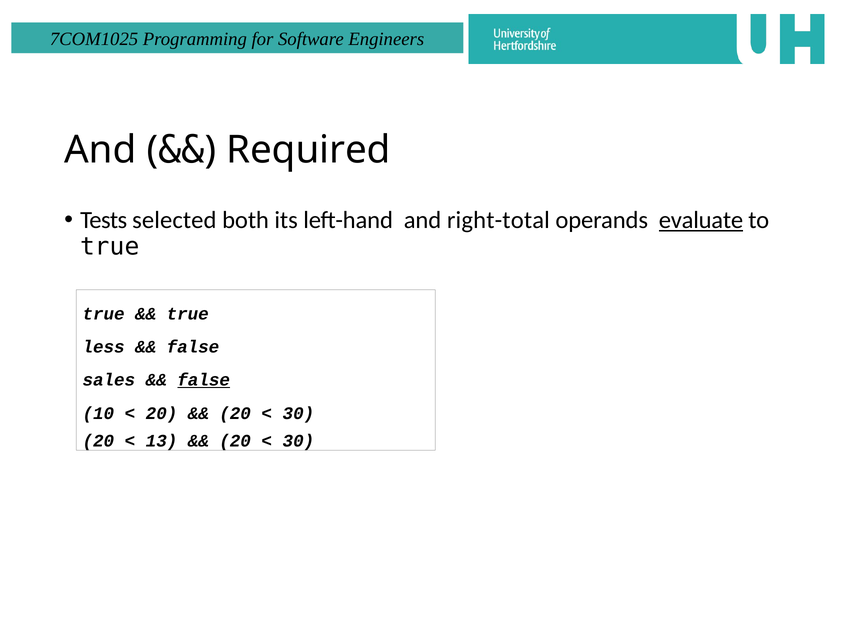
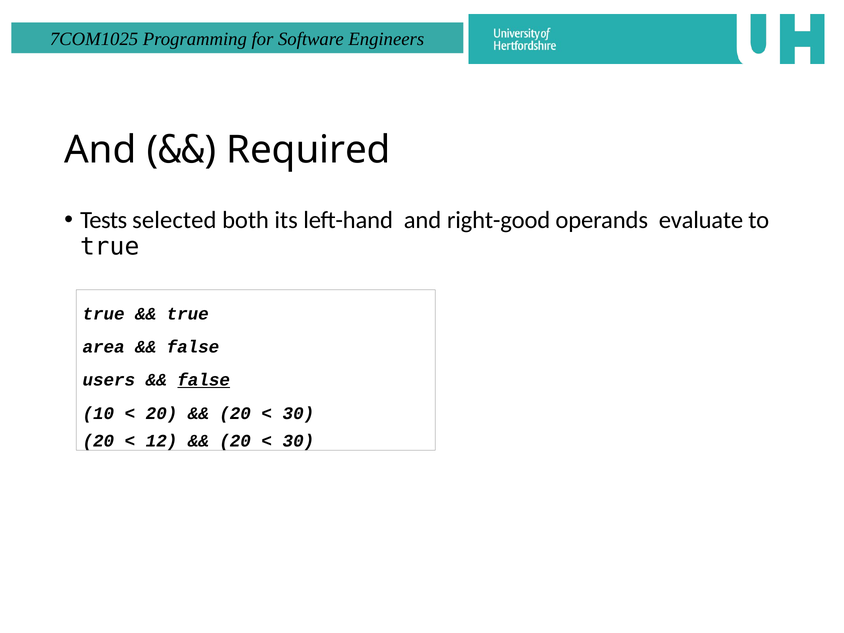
right-total: right-total -> right-good
evaluate underline: present -> none
less: less -> area
sales: sales -> users
13: 13 -> 12
